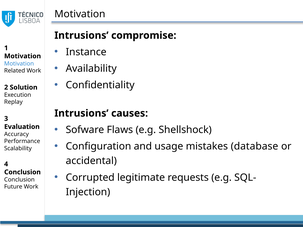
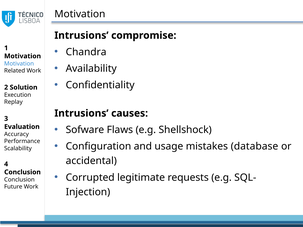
Instance: Instance -> Chandra
